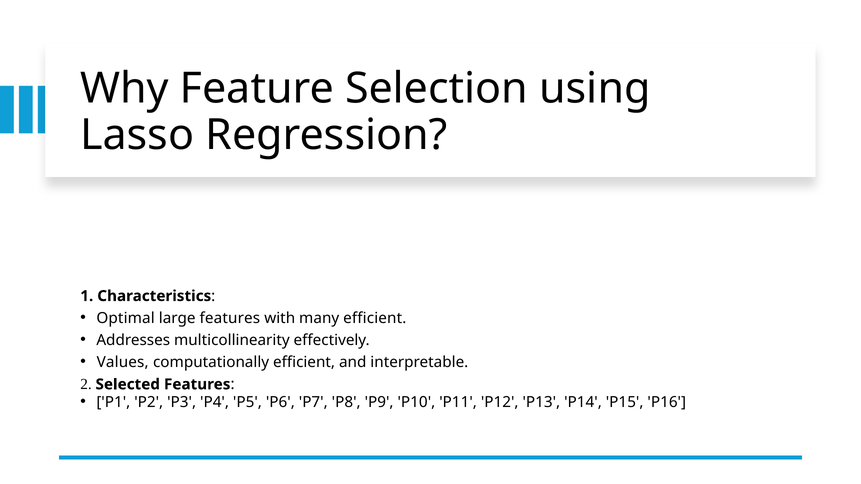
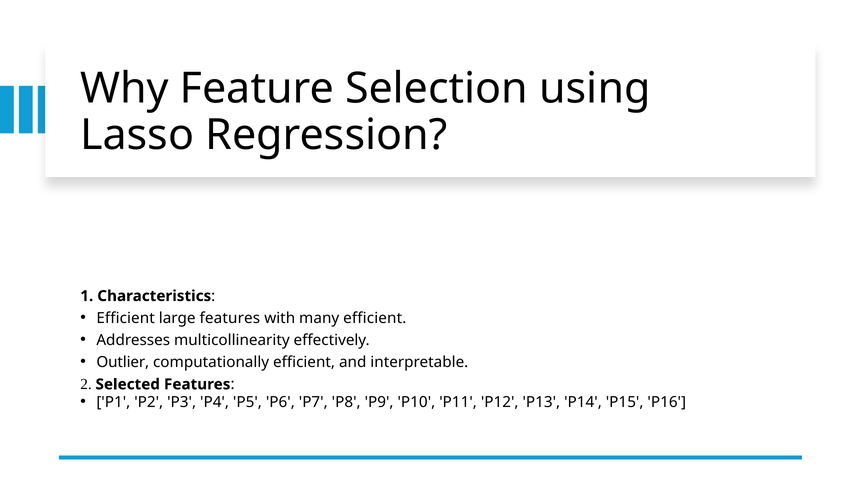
Optimal at (126, 318): Optimal -> Efficient
Values: Values -> Outlier
